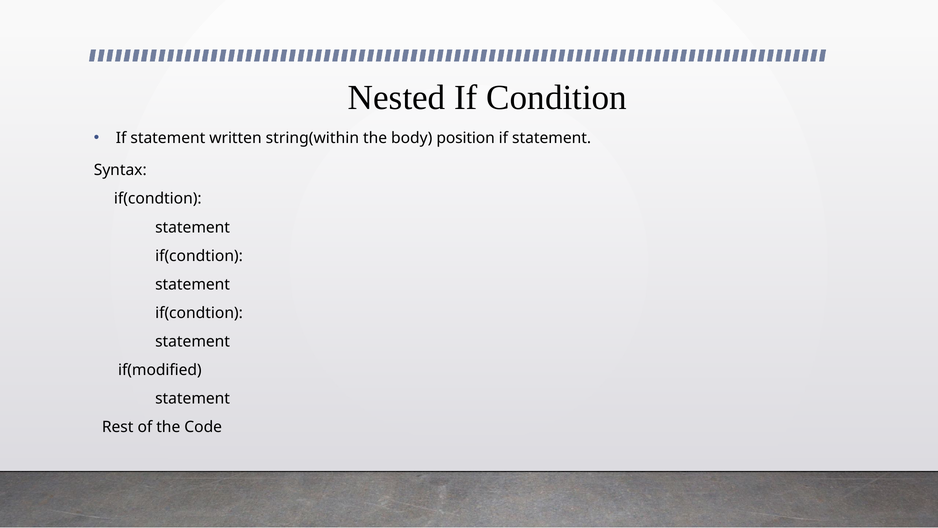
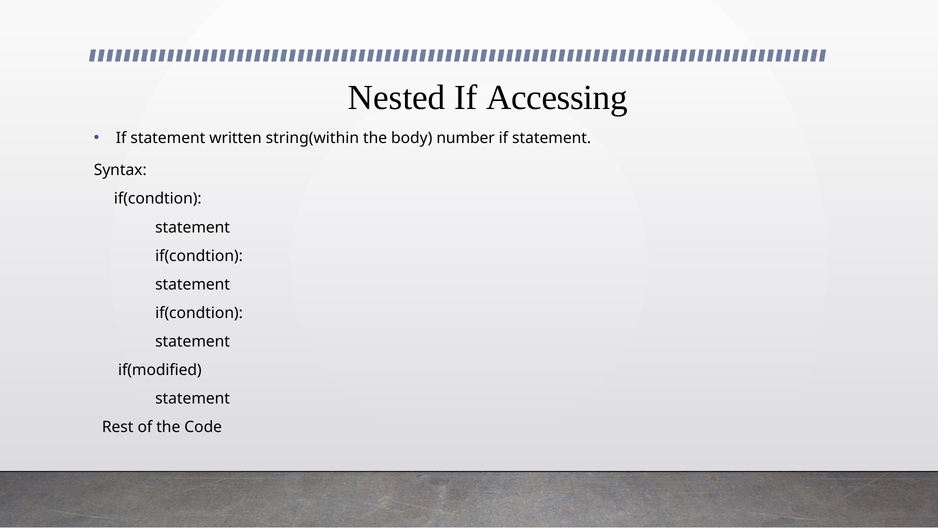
Condition: Condition -> Accessing
position: position -> number
